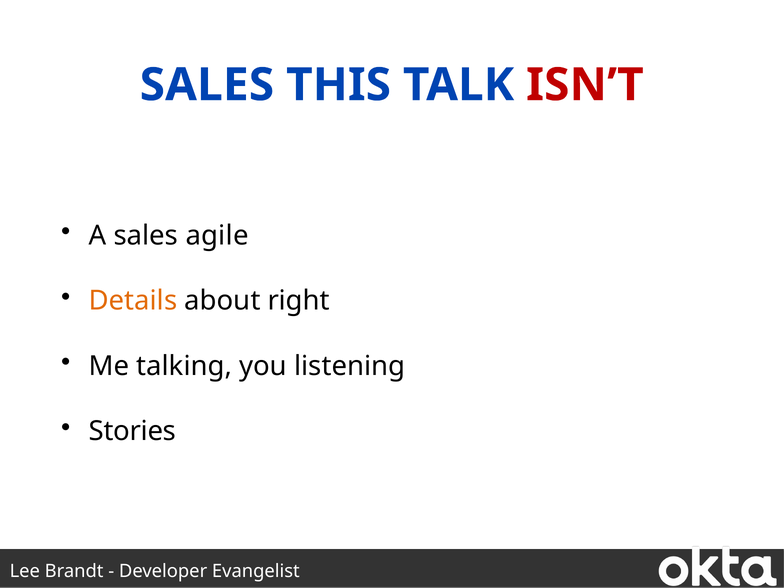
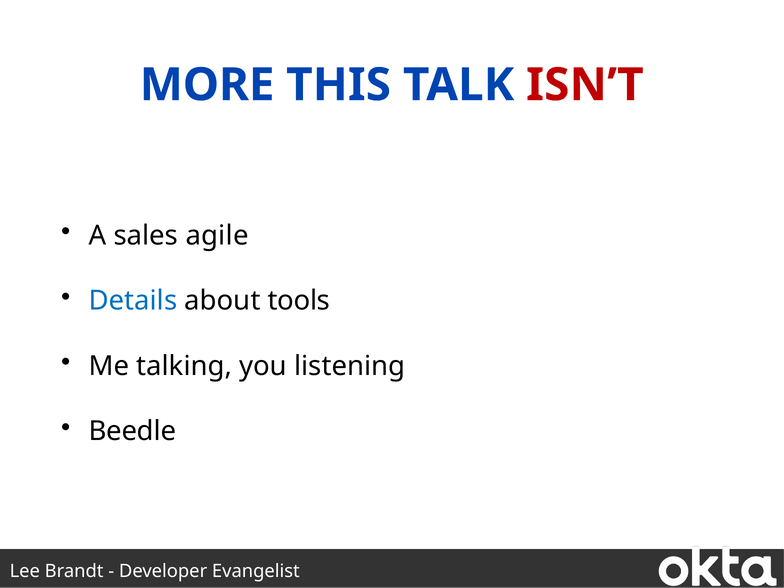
SALES at (207, 85): SALES -> MORE
Details colour: orange -> blue
right: right -> tools
Stories: Stories -> Beedle
